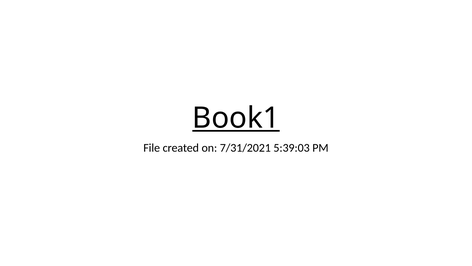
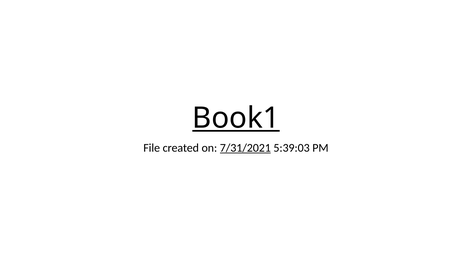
7/31/2021 underline: none -> present
